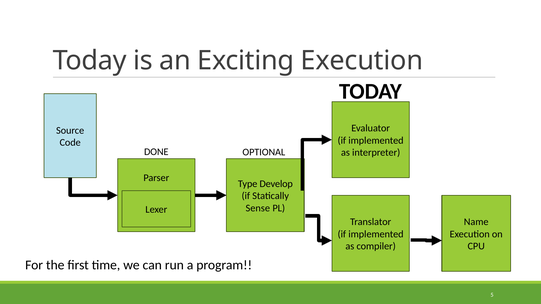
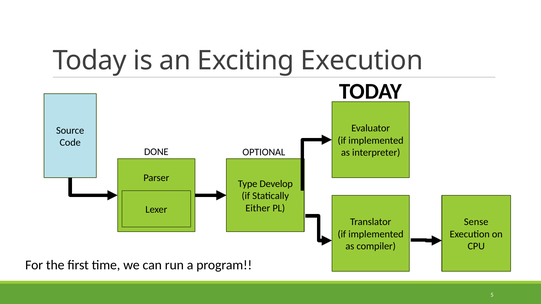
Sense: Sense -> Either
Name: Name -> Sense
